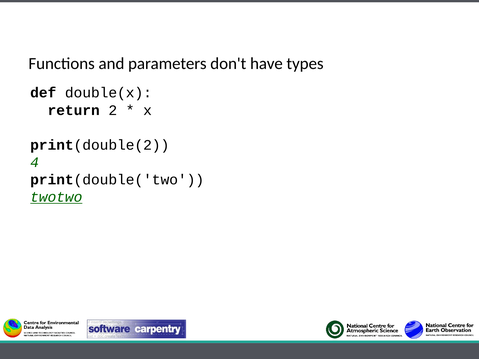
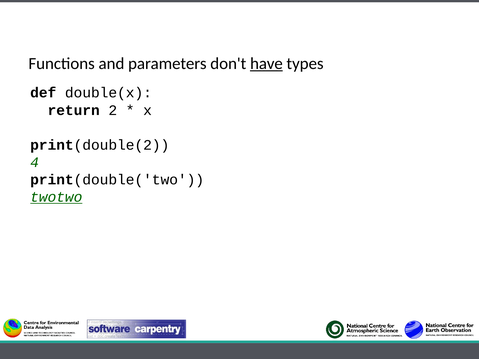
have underline: none -> present
